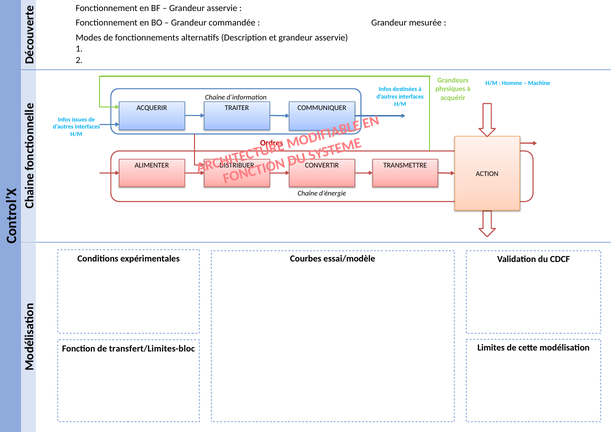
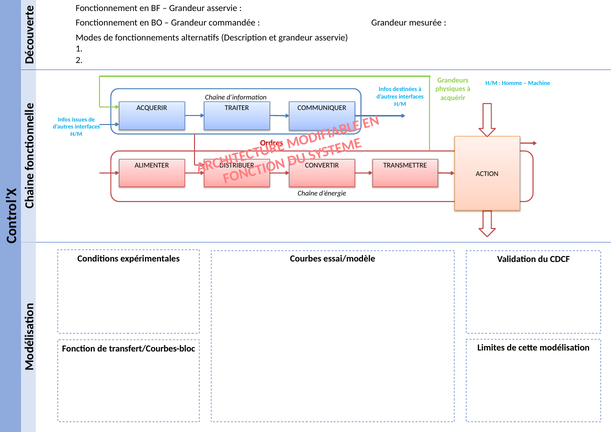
transfert/Limites-bloc: transfert/Limites-bloc -> transfert/Courbes-bloc
